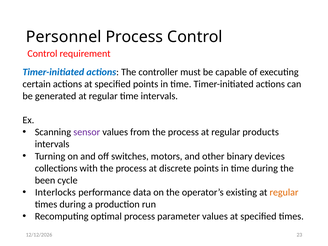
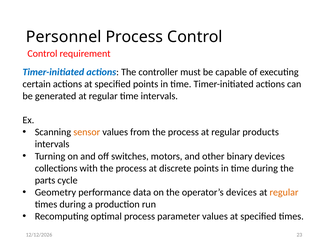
sensor colour: purple -> orange
been: been -> parts
Interlocks: Interlocks -> Geometry
operator’s existing: existing -> devices
